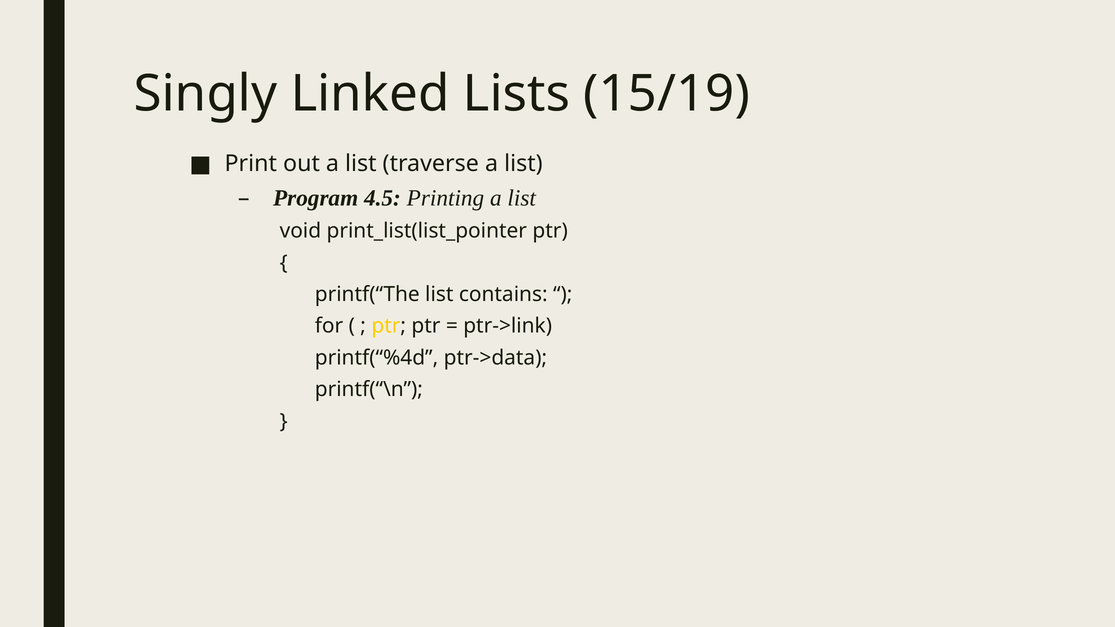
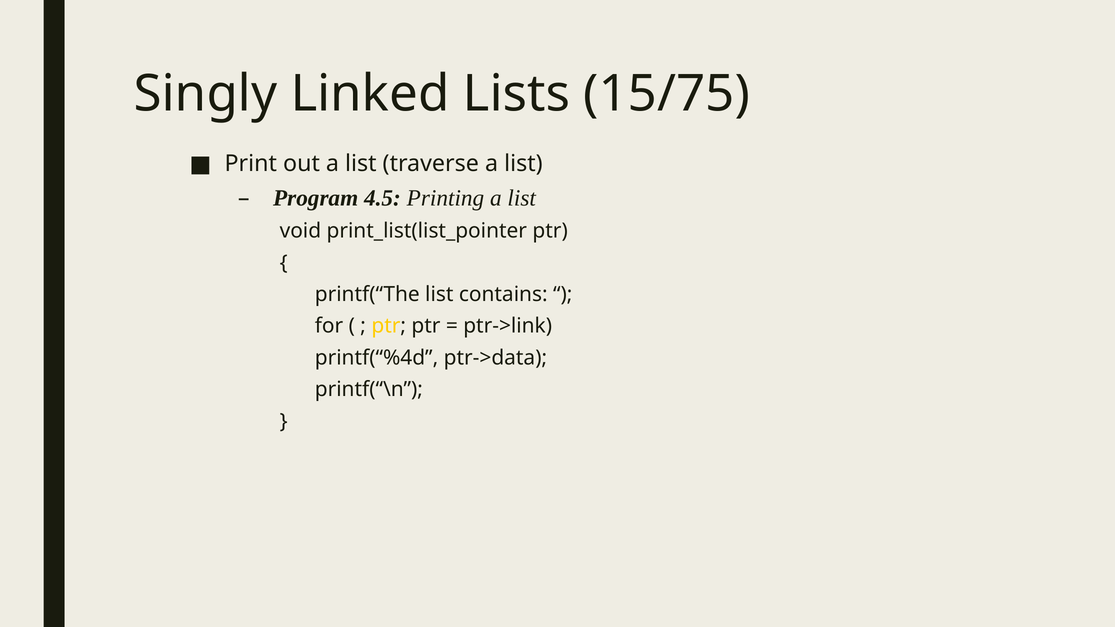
15/19: 15/19 -> 15/75
